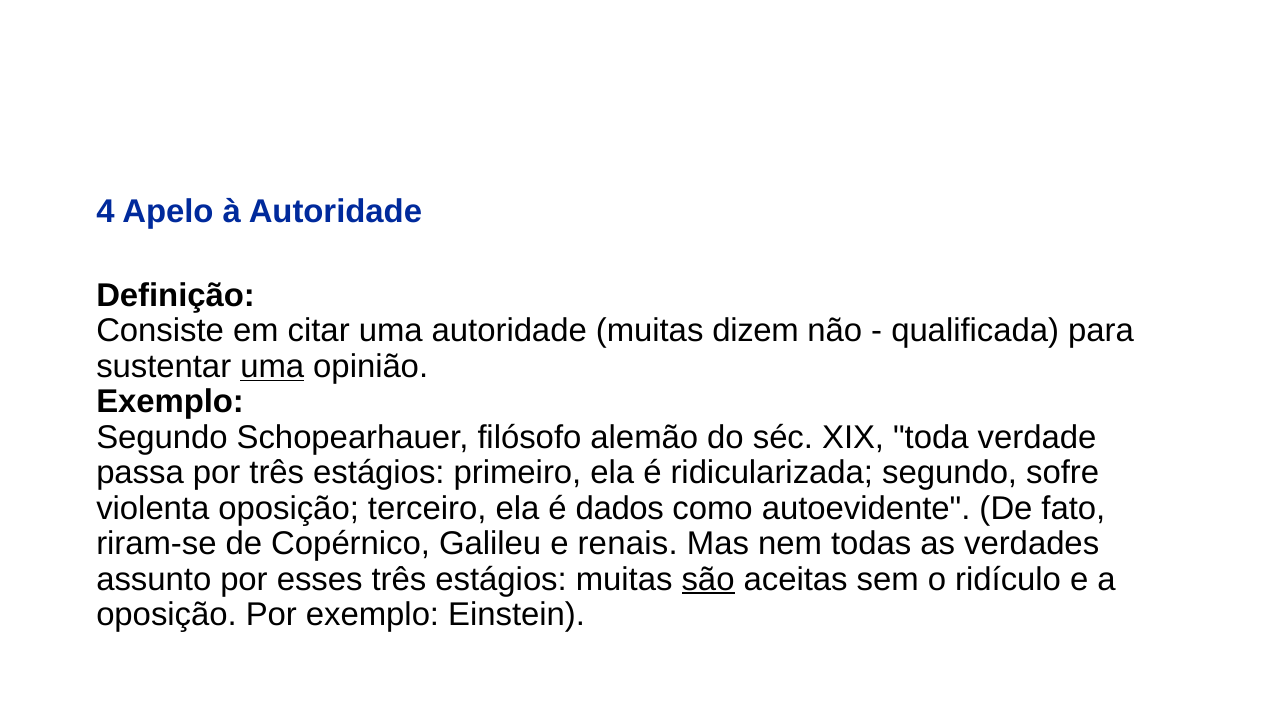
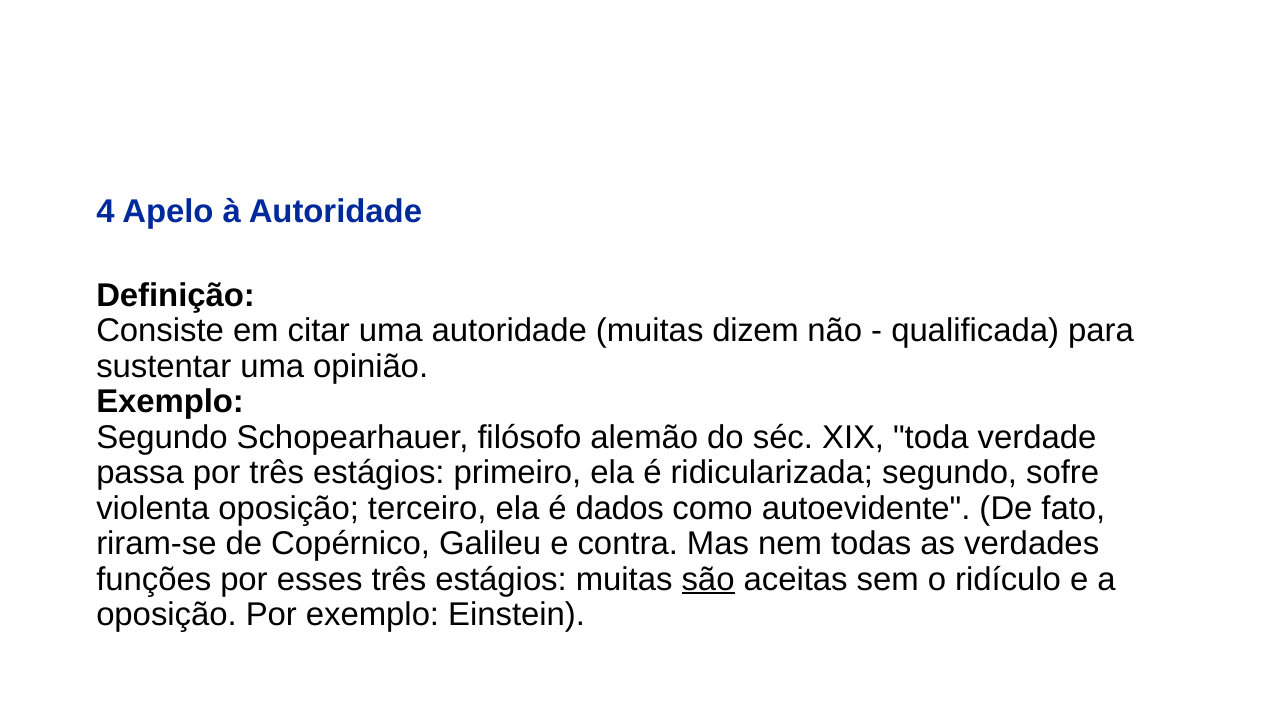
uma at (272, 367) underline: present -> none
renais: renais -> contra
assunto: assunto -> funções
